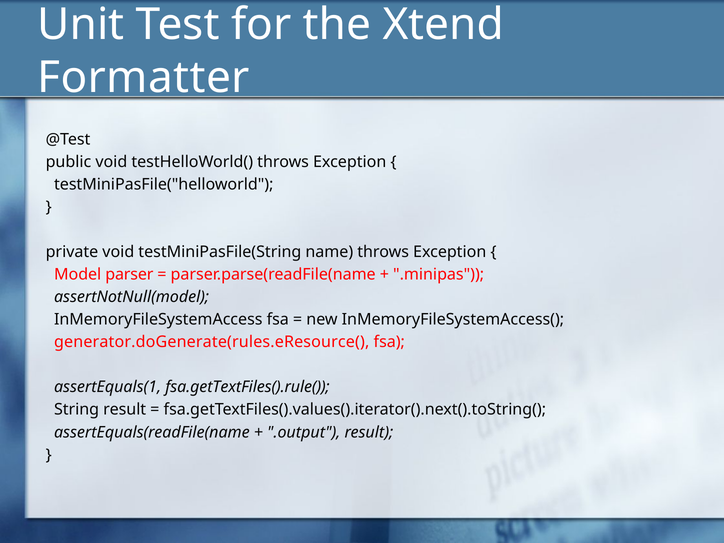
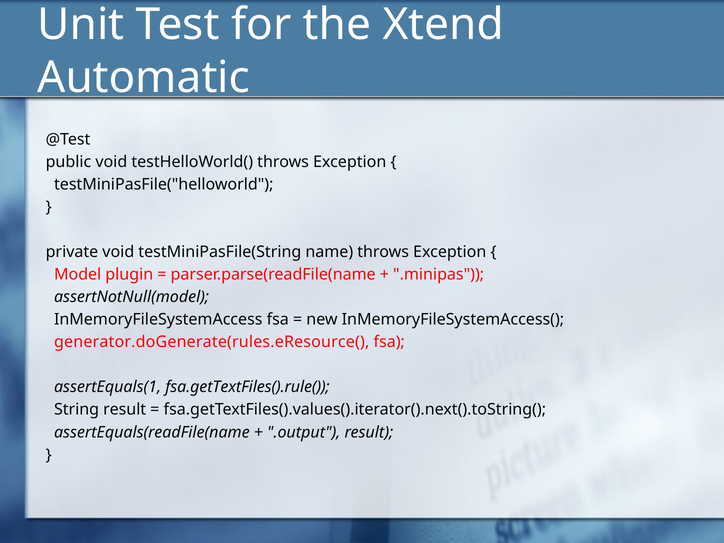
Formatter: Formatter -> Automatic
parser: parser -> plugin
